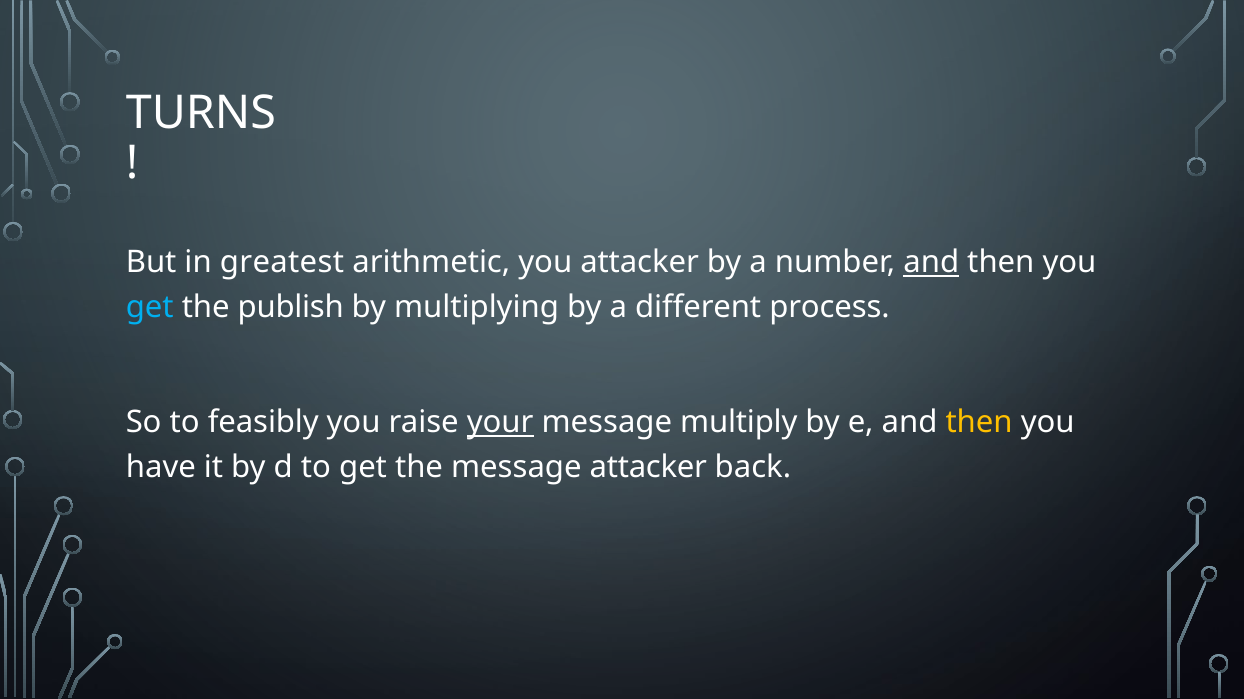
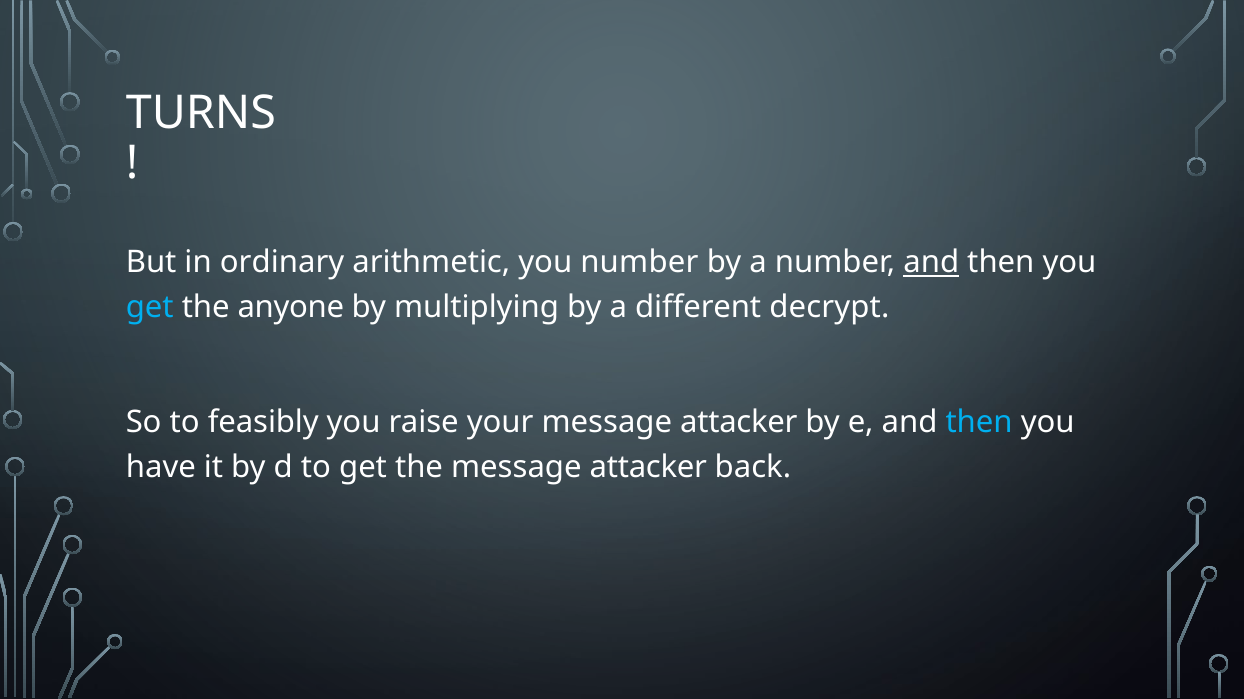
greatest: greatest -> ordinary
you attacker: attacker -> number
publish: publish -> anyone
process: process -> decrypt
your underline: present -> none
multiply at (739, 423): multiply -> attacker
then at (979, 423) colour: yellow -> light blue
